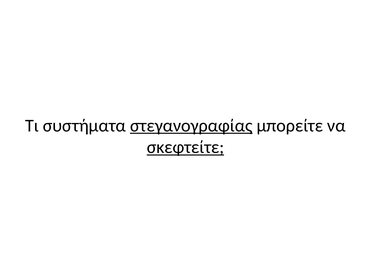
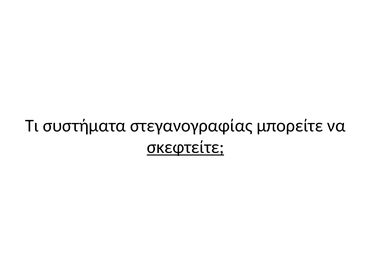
στεγανογραφίας underline: present -> none
